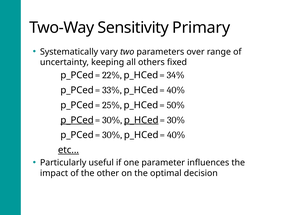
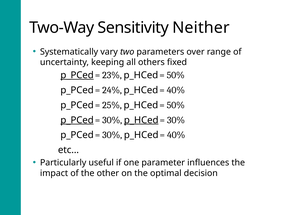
Primary: Primary -> Neither
p_PCed at (77, 75) underline: none -> present
22%: 22% -> 23%
34% at (176, 75): 34% -> 50%
33%: 33% -> 24%
etc… underline: present -> none
